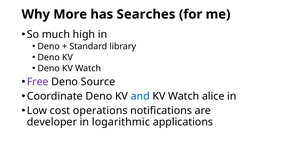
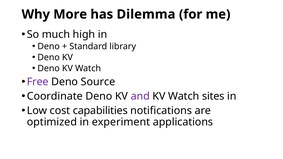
Searches: Searches -> Dilemma
and colour: blue -> purple
alice: alice -> sites
operations: operations -> capabilities
developer: developer -> optimized
logarithmic: logarithmic -> experiment
